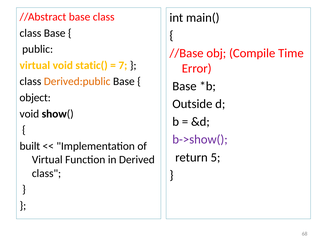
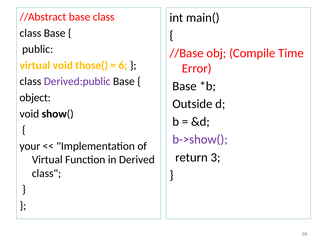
static(: static( -> those(
7: 7 -> 6
Derived:public colour: orange -> purple
built: built -> your
5: 5 -> 3
